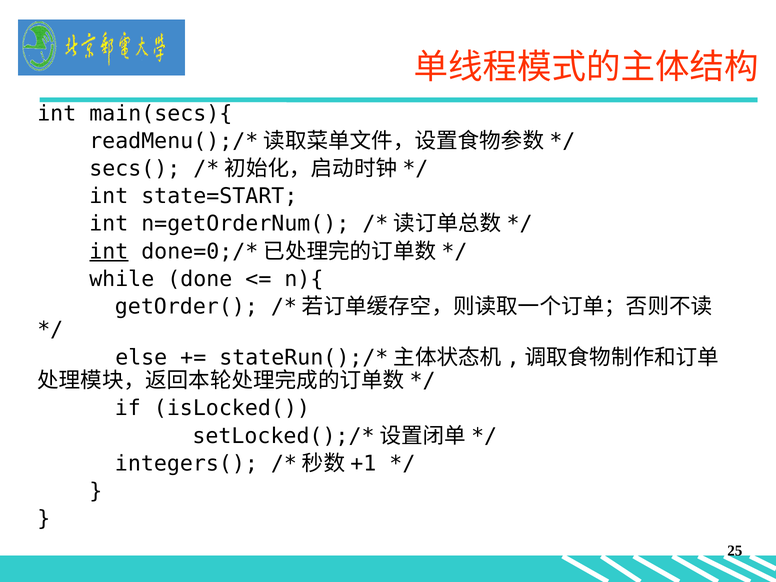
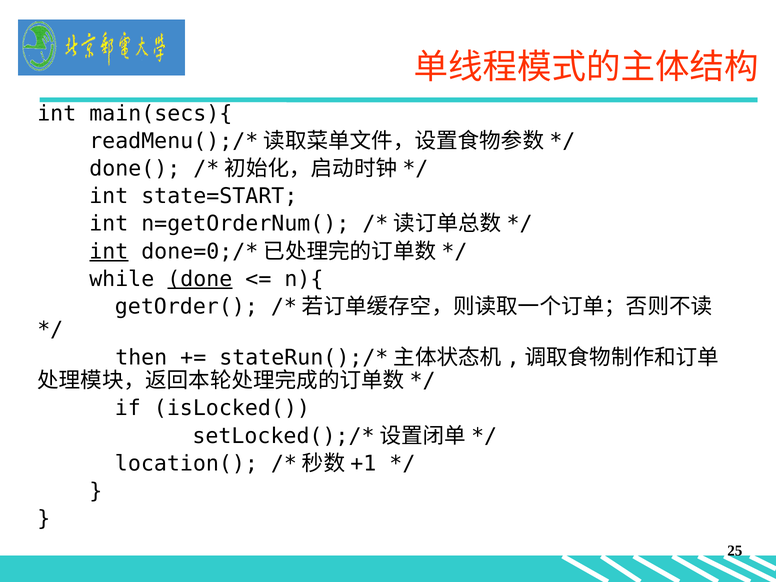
secs(: secs( -> done(
done underline: none -> present
else: else -> then
integers(: integers( -> location(
